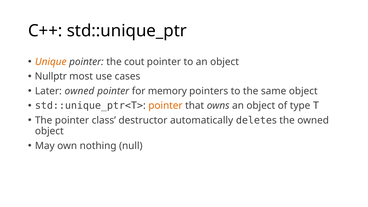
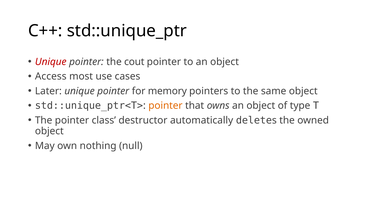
Unique at (51, 62) colour: orange -> red
Nullptr: Nullptr -> Access
Later owned: owned -> unique
